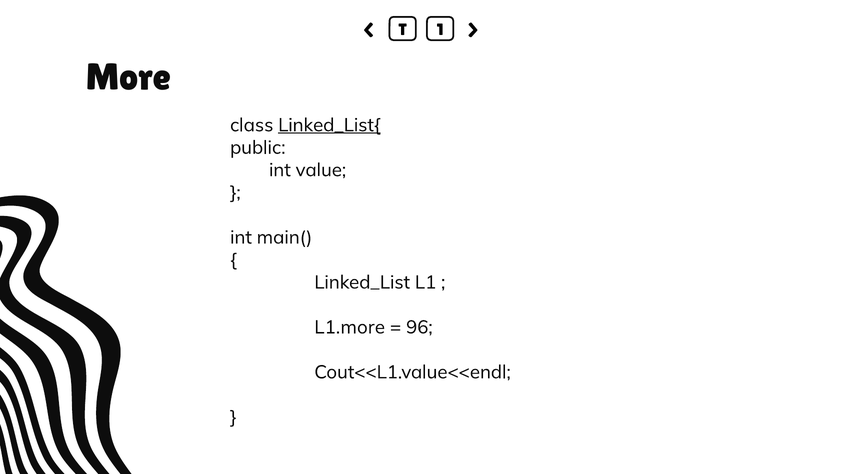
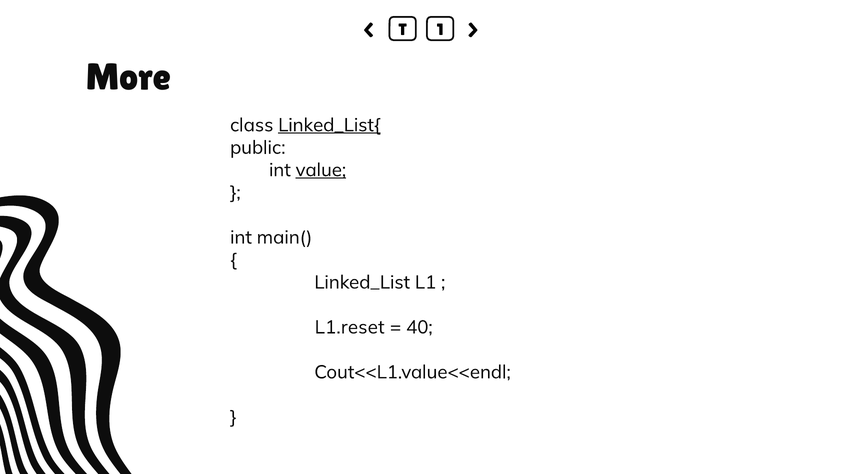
value underline: none -> present
L1.more: L1.more -> L1.reset
96: 96 -> 40
